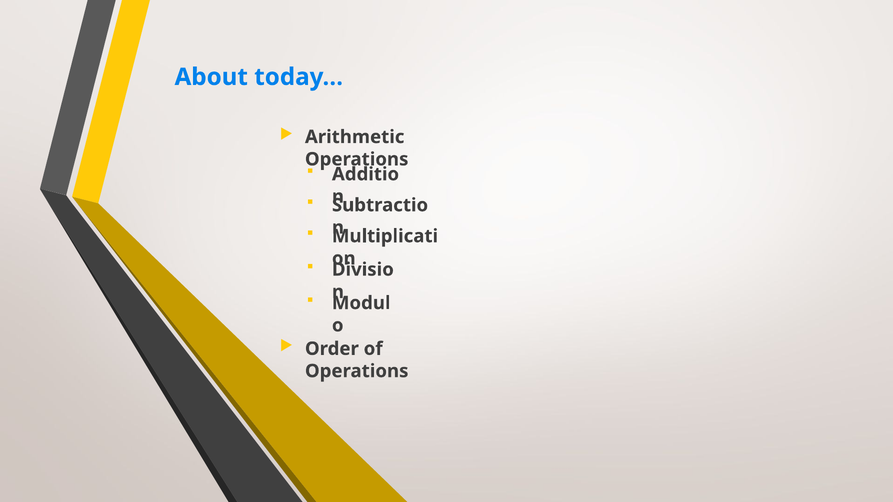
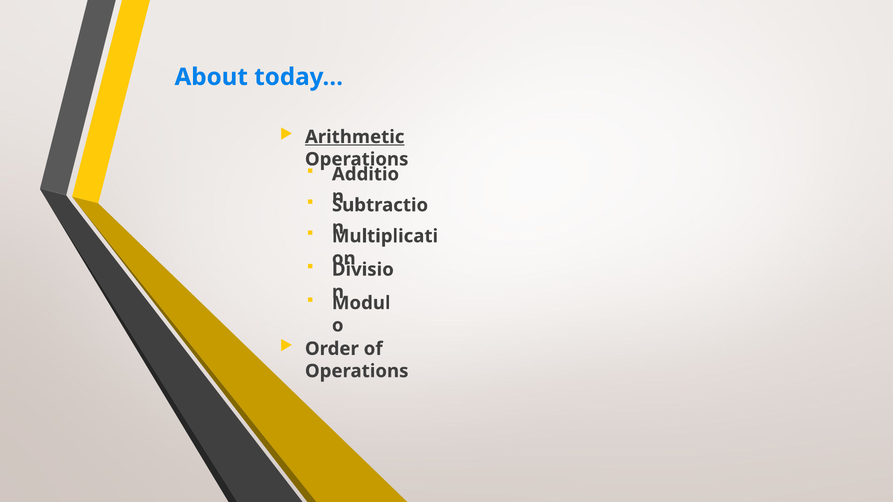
Arithmetic underline: none -> present
